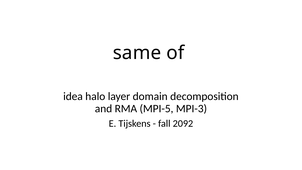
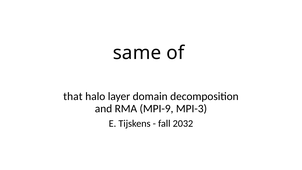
idea: idea -> that
MPI-5: MPI-5 -> MPI-9
2092: 2092 -> 2032
